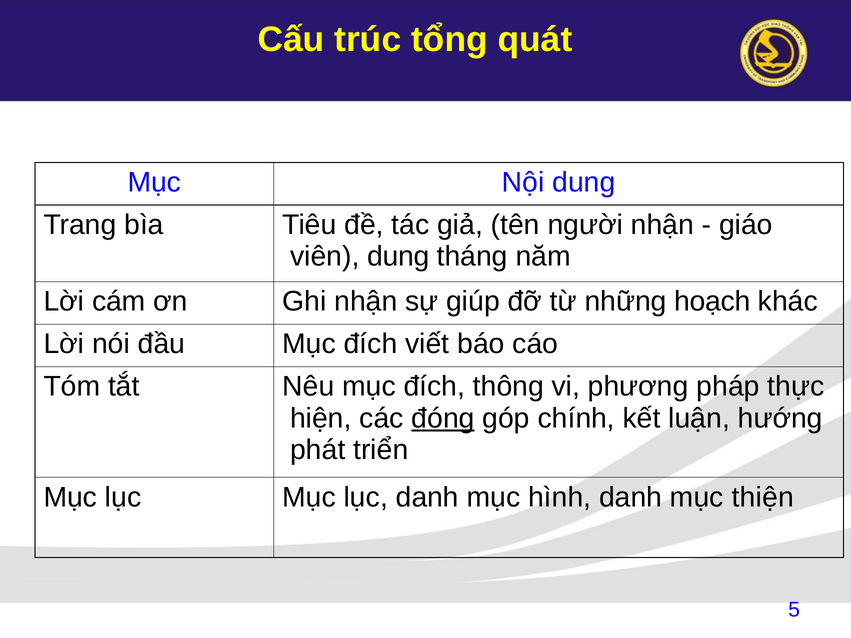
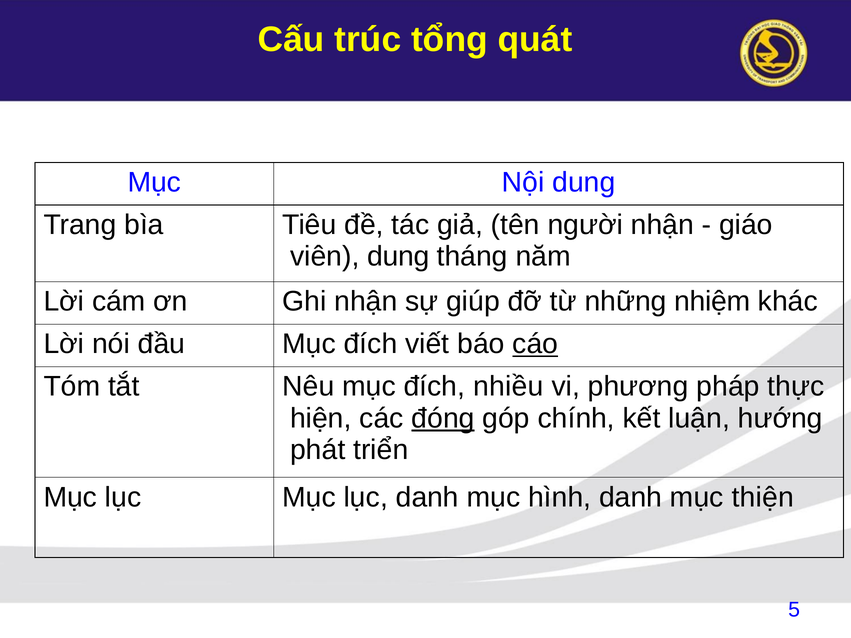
hoạch: hoạch -> nhiệm
cáo underline: none -> present
thông: thông -> nhiều
